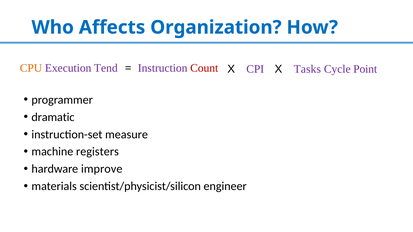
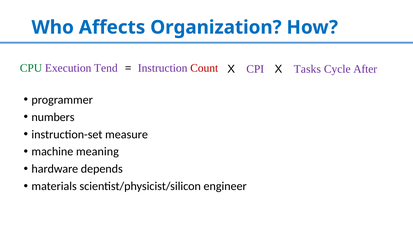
CPU colour: orange -> green
Point: Point -> After
dramatic: dramatic -> numbers
registers: registers -> meaning
improve: improve -> depends
